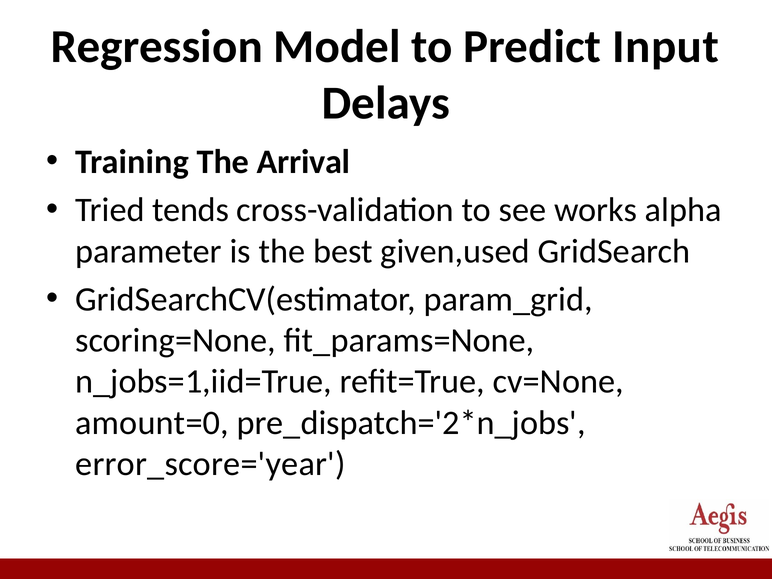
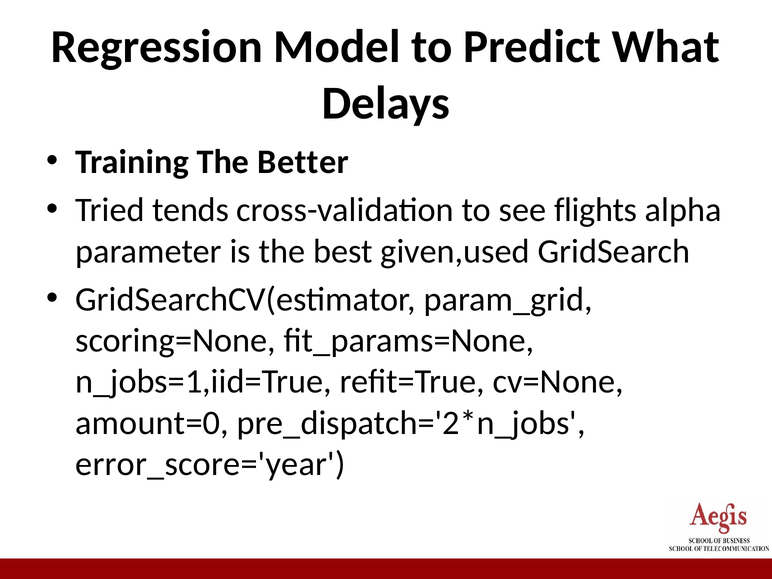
Input: Input -> What
Arrival: Arrival -> Better
works: works -> flights
